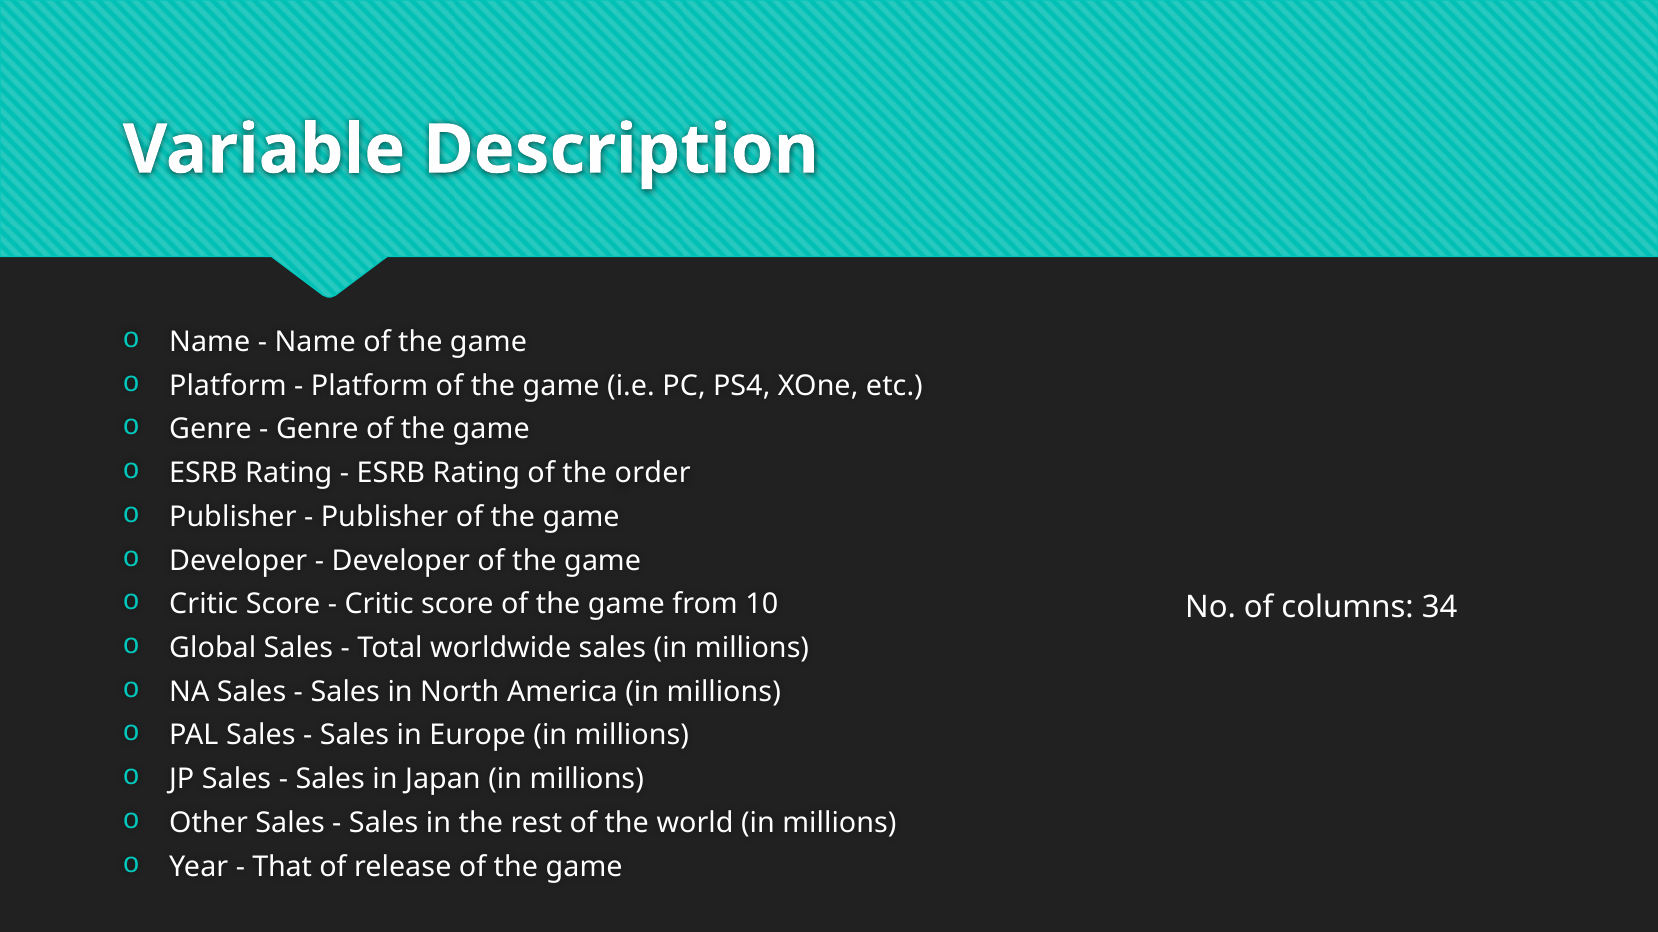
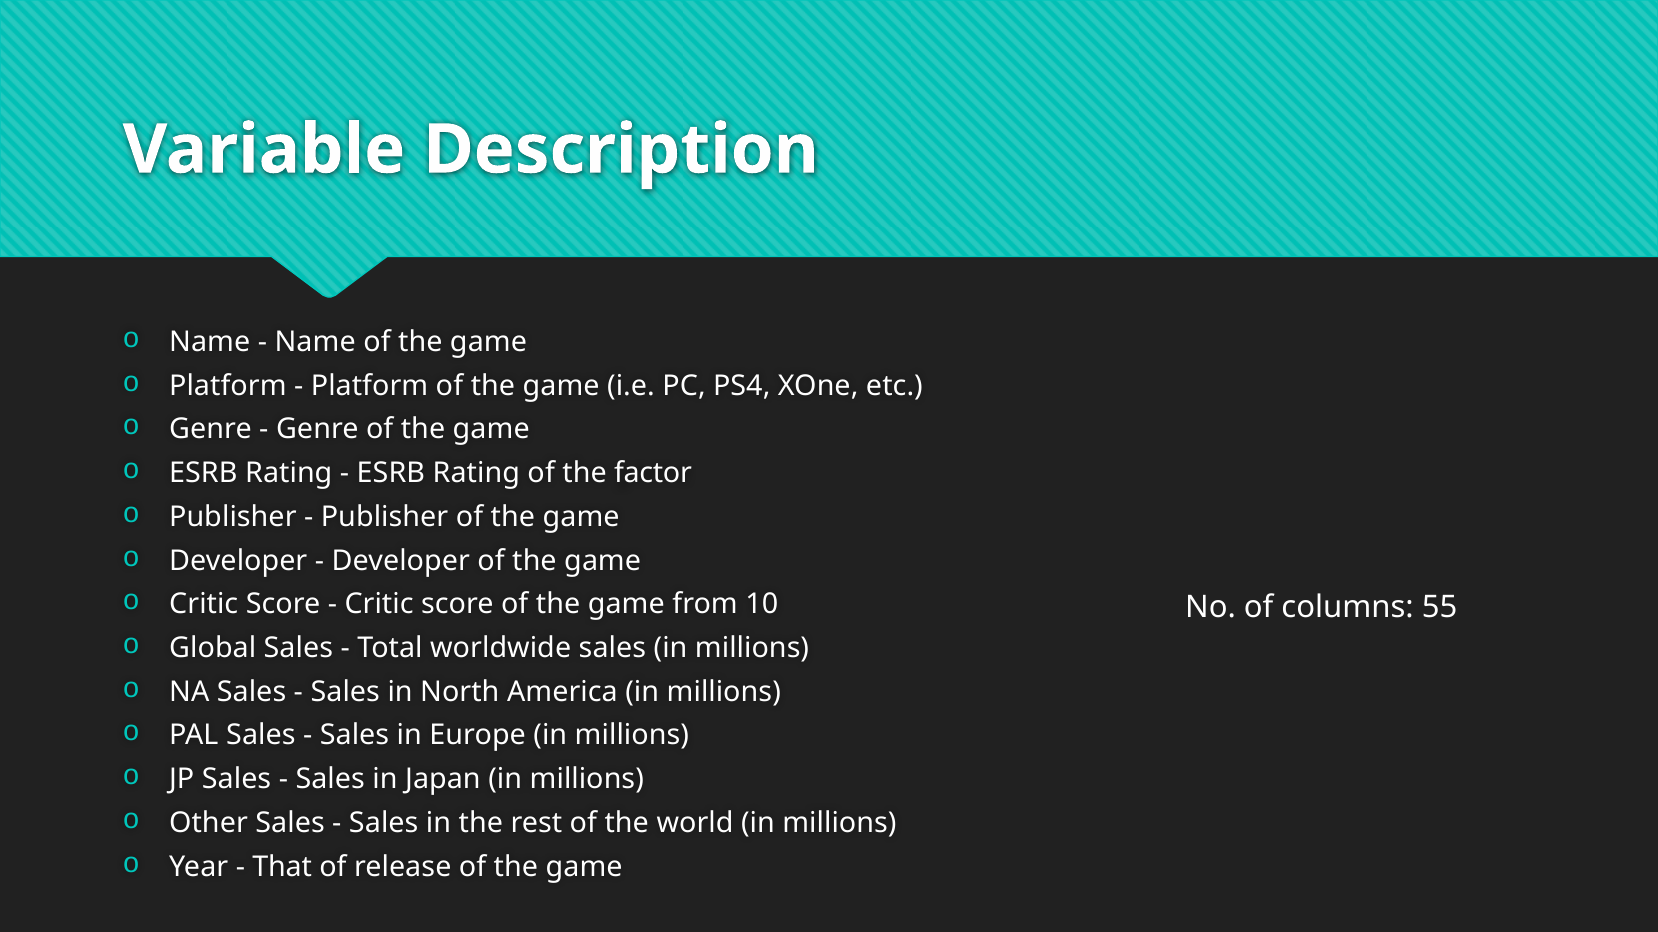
order: order -> factor
34: 34 -> 55
